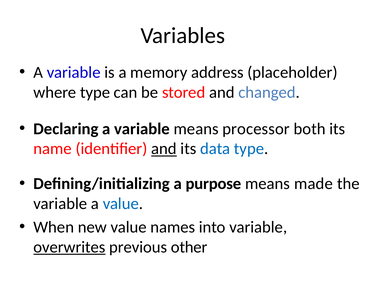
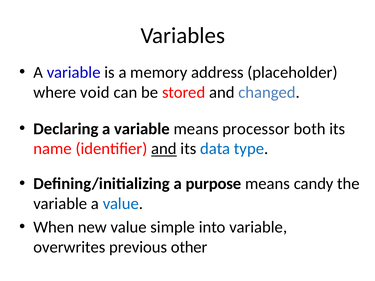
where type: type -> void
made: made -> candy
names: names -> simple
overwrites underline: present -> none
